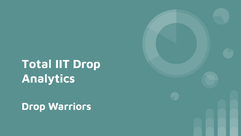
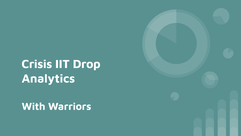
Total: Total -> Crisis
Drop at (33, 106): Drop -> With
